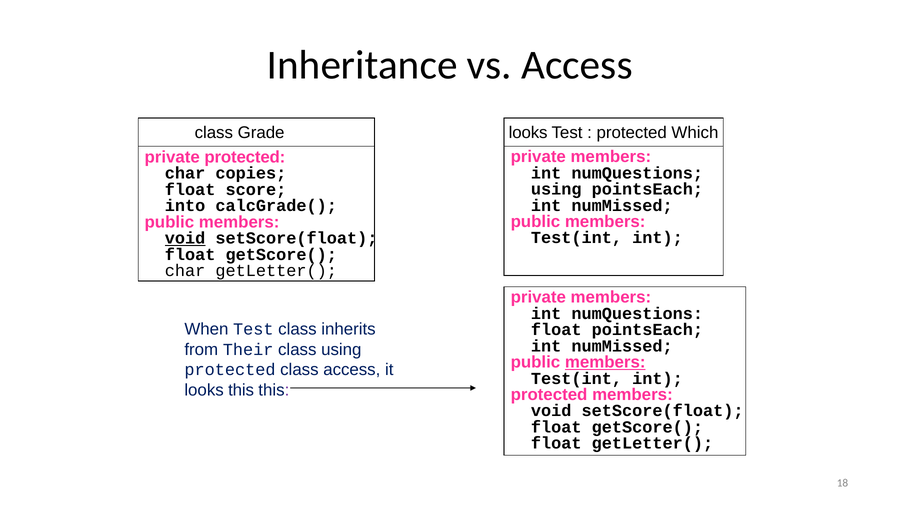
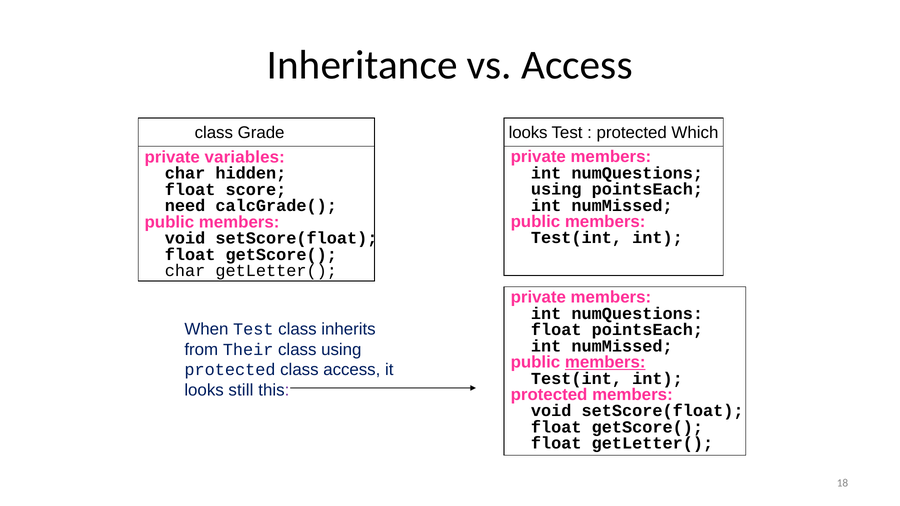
private protected: protected -> variables
copies: copies -> hidden
into: into -> need
void at (185, 238) underline: present -> none
looks this: this -> still
